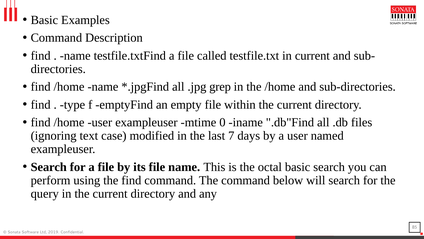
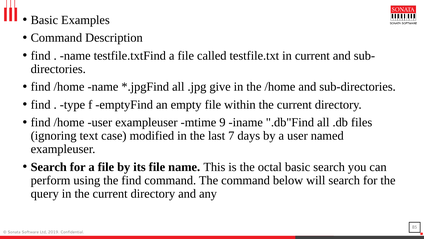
grep: grep -> give
0: 0 -> 9
